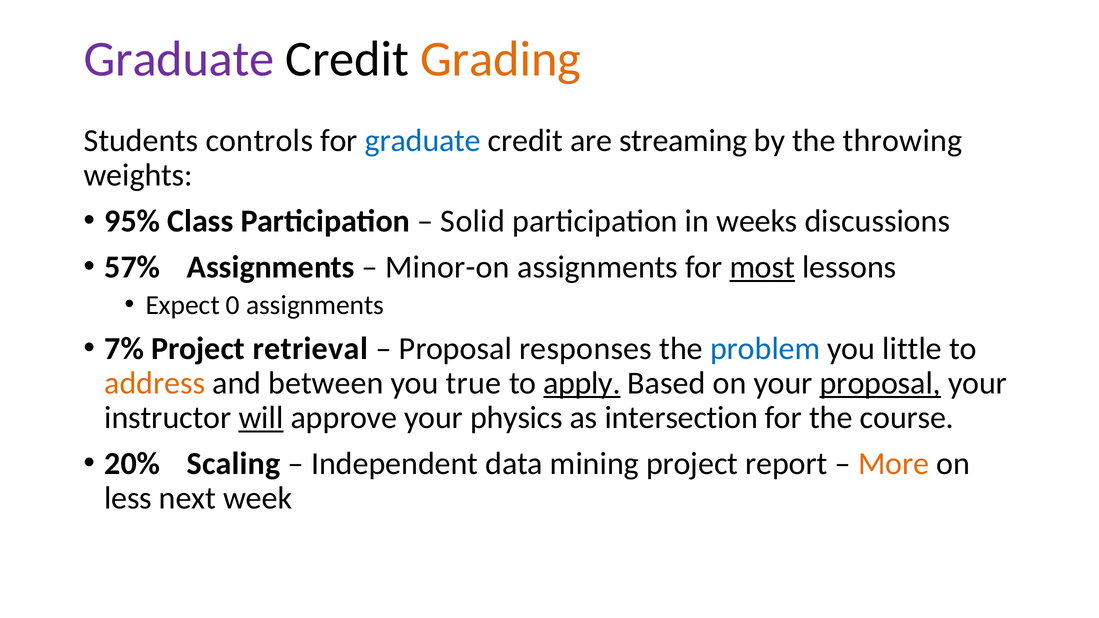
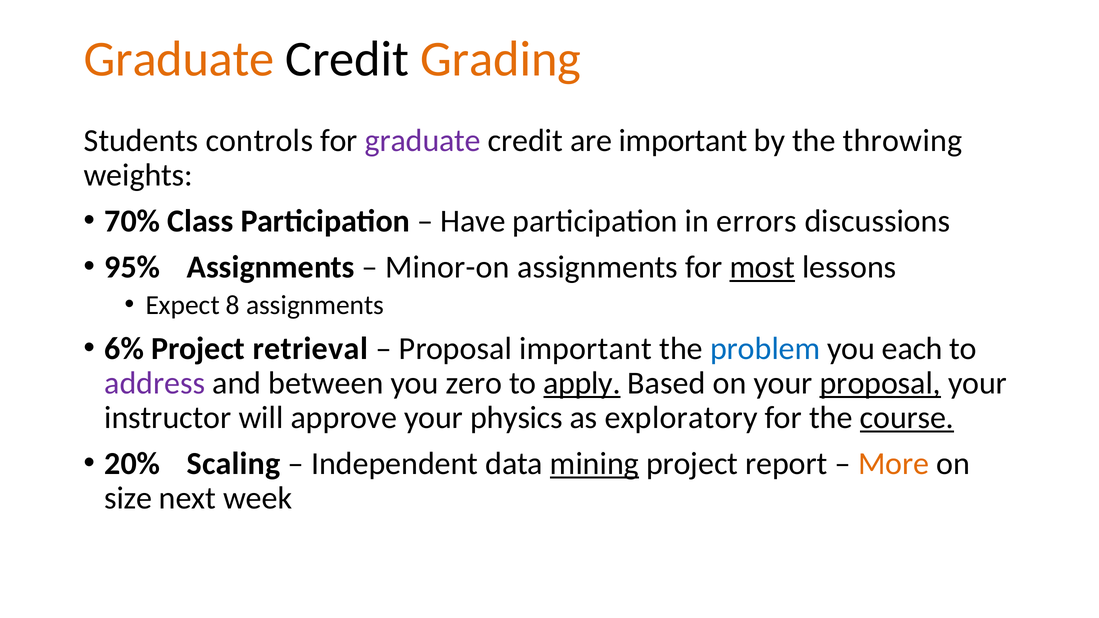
Graduate at (179, 59) colour: purple -> orange
graduate at (423, 141) colour: blue -> purple
are streaming: streaming -> important
95%: 95% -> 70%
Solid: Solid -> Have
weeks: weeks -> errors
57%: 57% -> 95%
0: 0 -> 8
7%: 7% -> 6%
Proposal responses: responses -> important
little: little -> each
address colour: orange -> purple
true: true -> zero
will underline: present -> none
intersection: intersection -> exploratory
course underline: none -> present
mining underline: none -> present
less: less -> size
